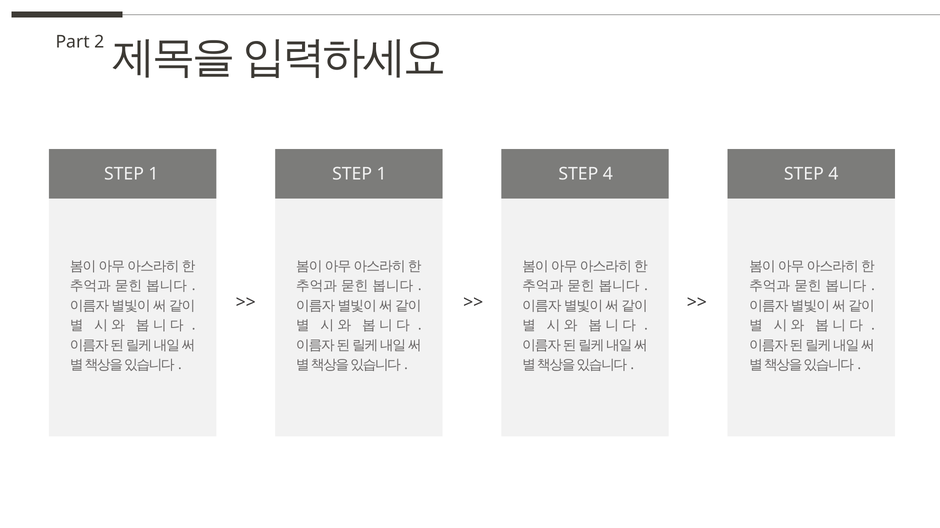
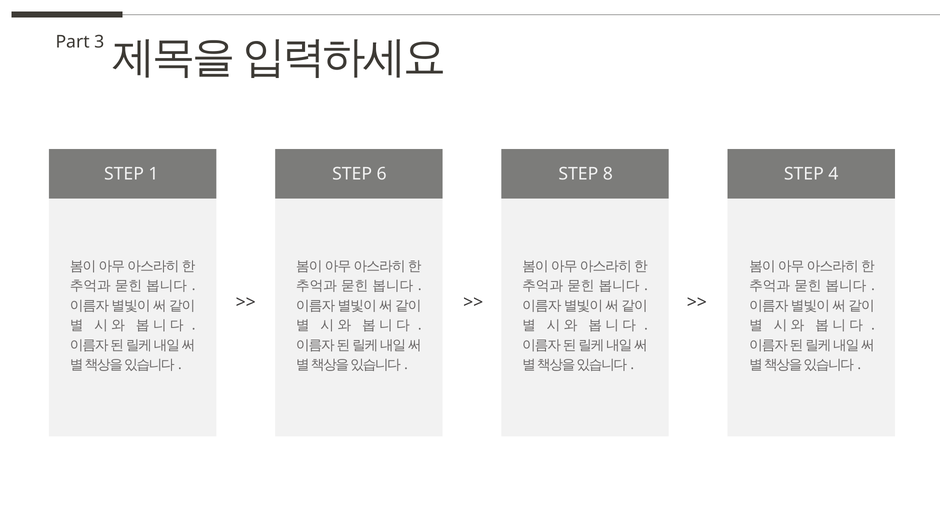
2: 2 -> 3
1 STEP 1: 1 -> 6
4 at (608, 174): 4 -> 8
